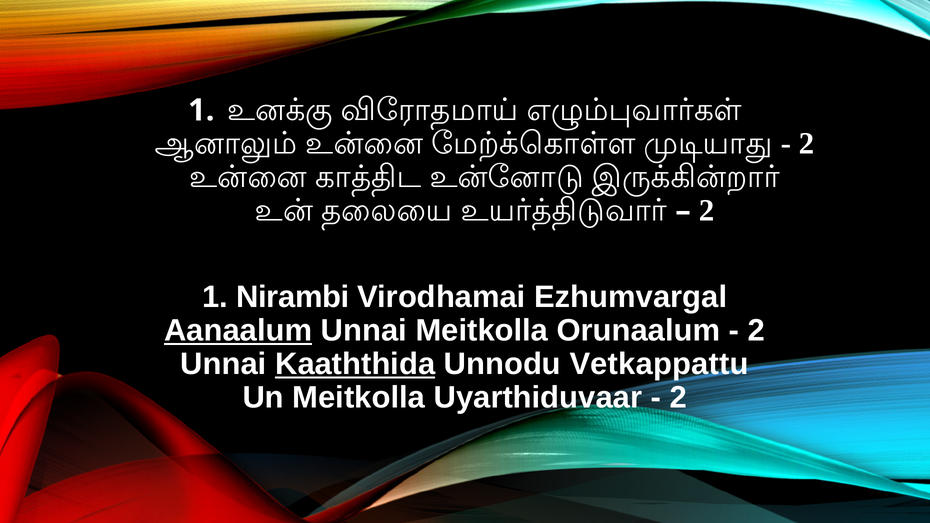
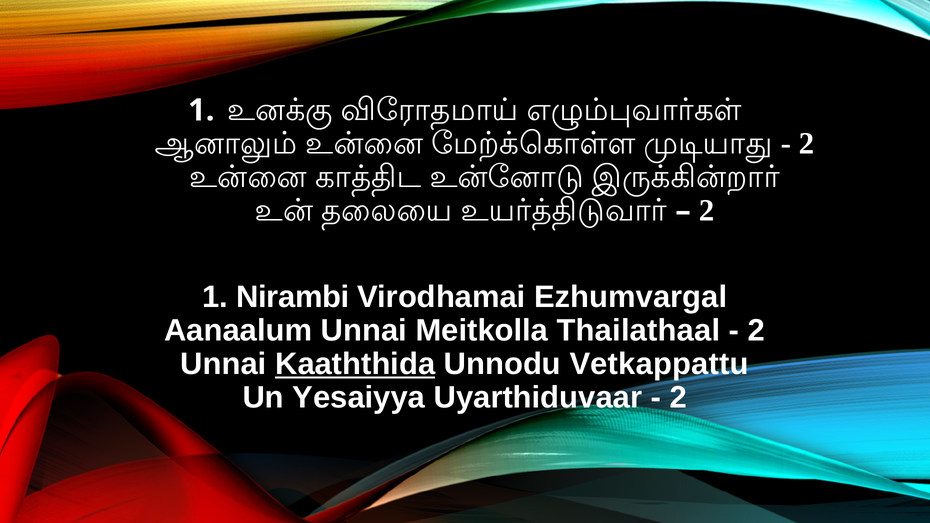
Aanaalum underline: present -> none
Orunaalum: Orunaalum -> Thailathaal
Un Meitkolla: Meitkolla -> Yesaiyya
